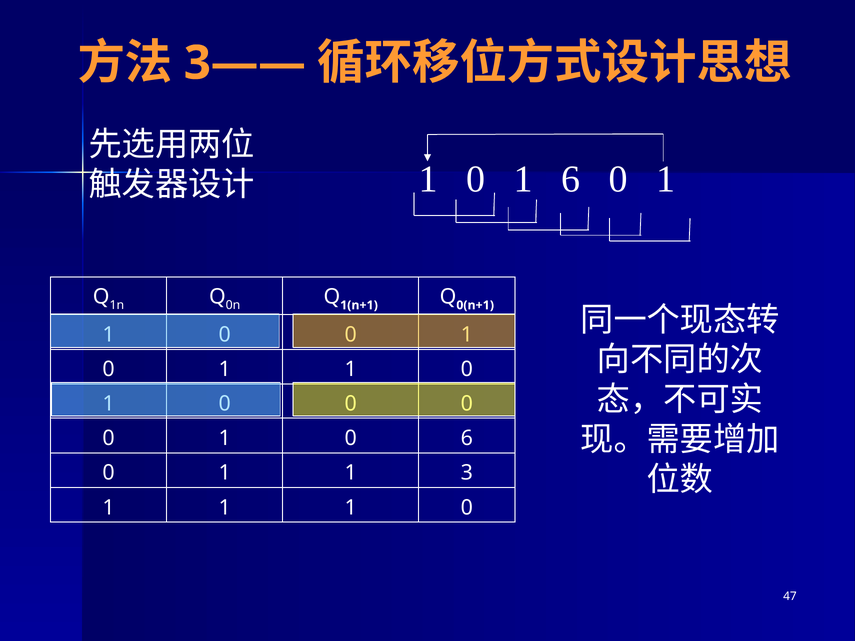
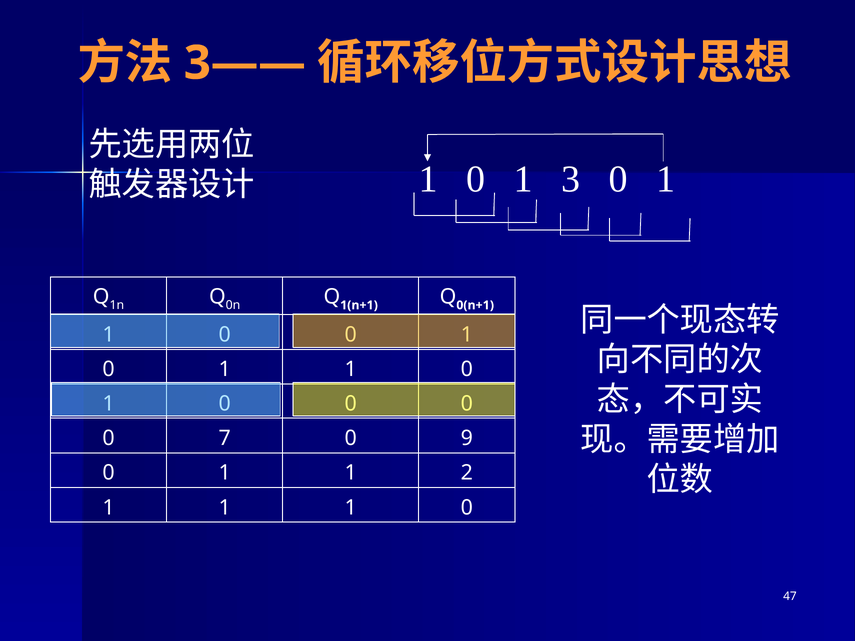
1 6: 6 -> 3
1 at (225, 438): 1 -> 7
0 6: 6 -> 9
3: 3 -> 2
